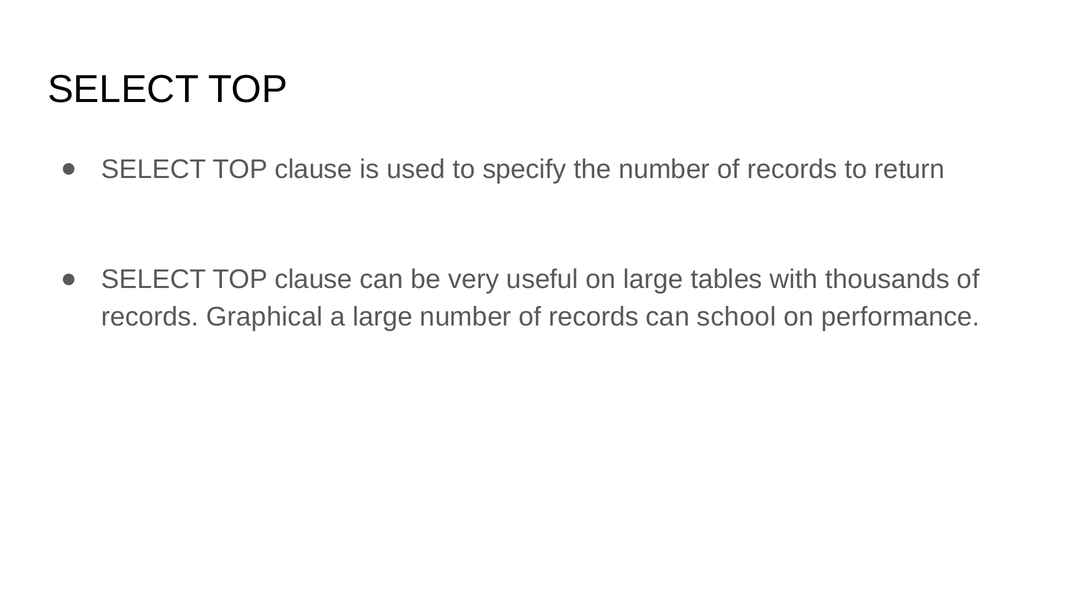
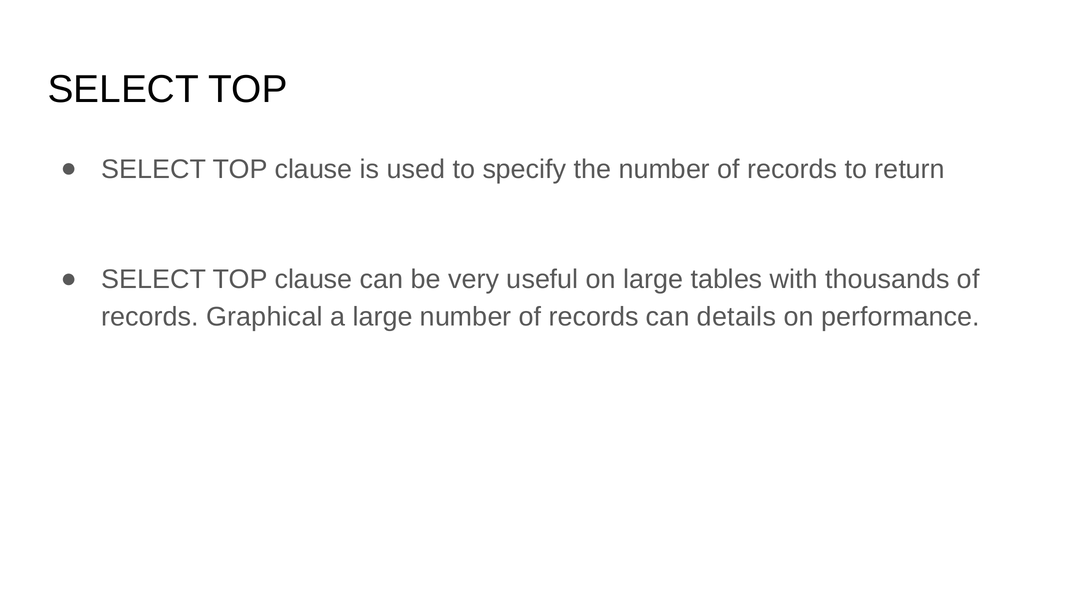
school: school -> details
